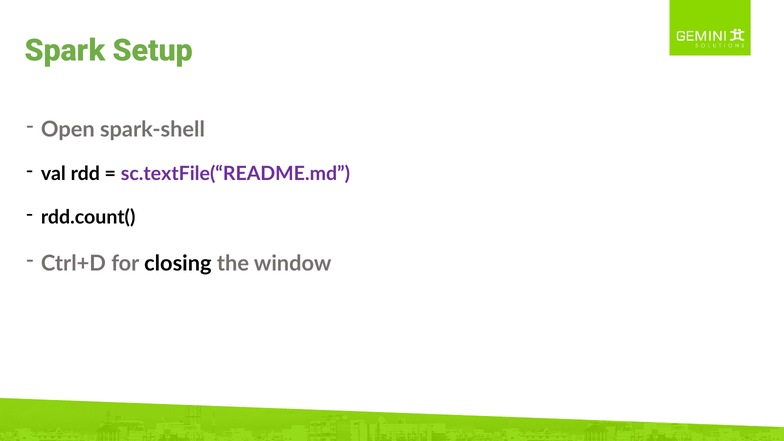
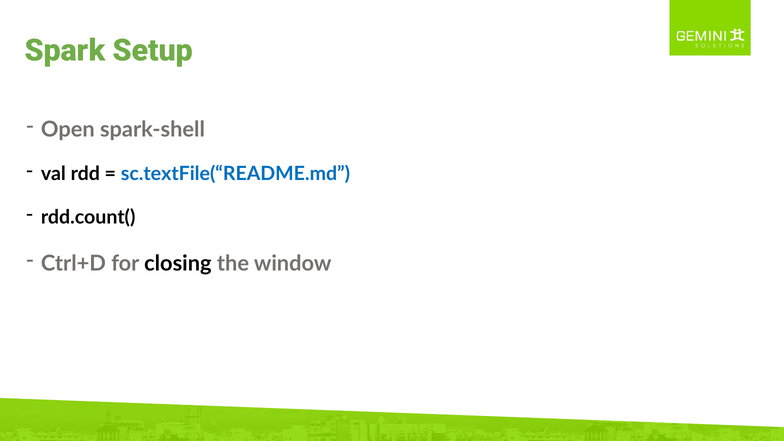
sc.textFile(“README.md colour: purple -> blue
